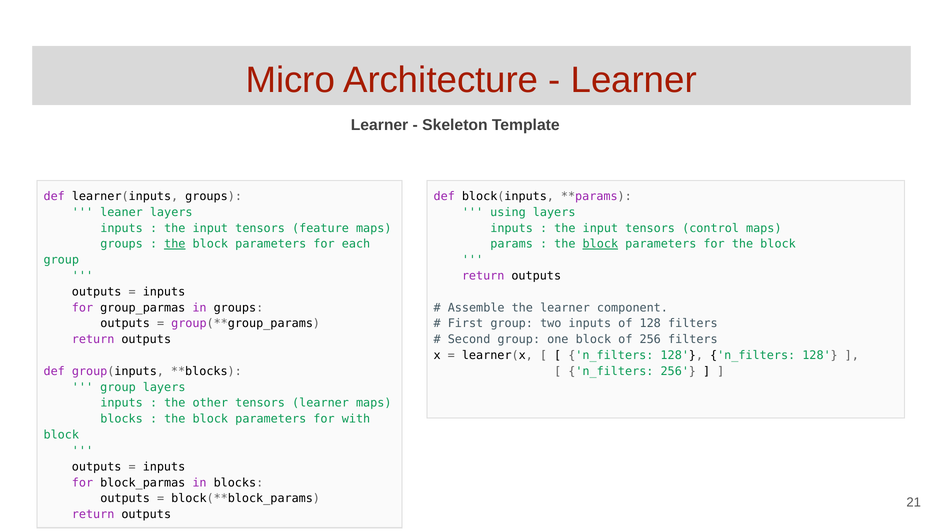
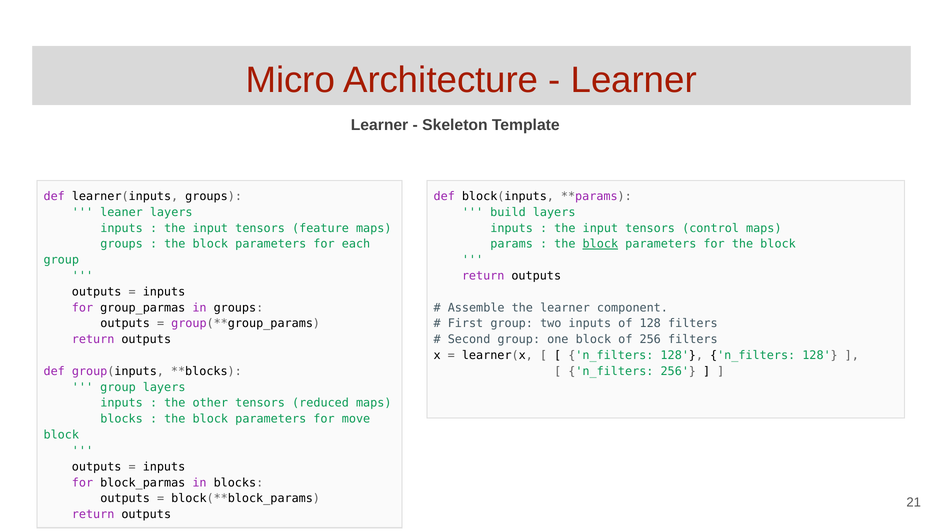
using: using -> build
the at (175, 244) underline: present -> none
tensors learner: learner -> reduced
with: with -> move
